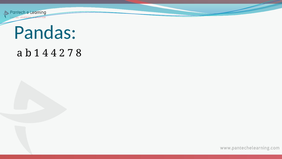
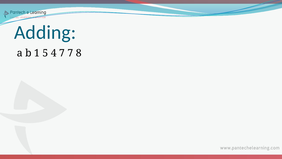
Pandas: Pandas -> Adding
1 4: 4 -> 5
4 2: 2 -> 7
